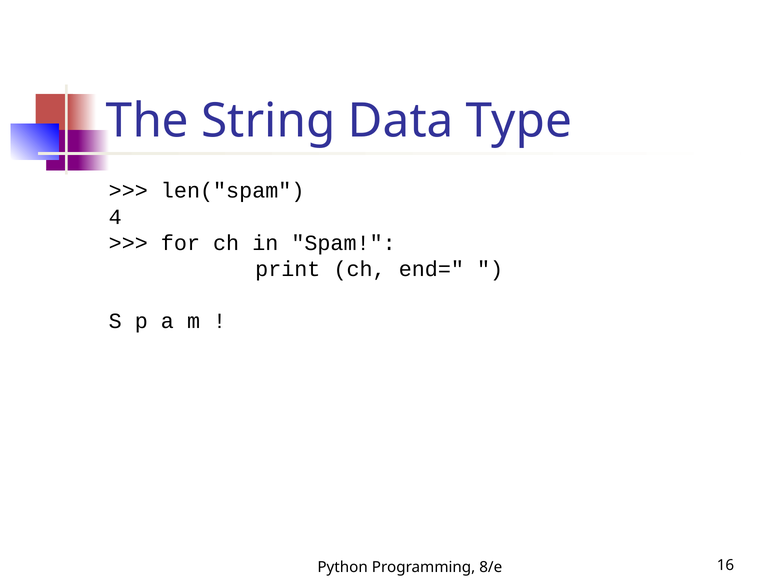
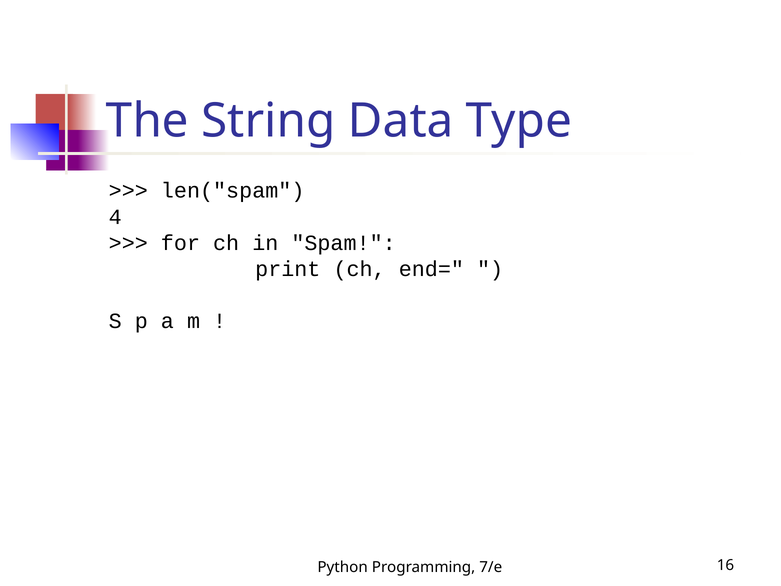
8/e: 8/e -> 7/e
